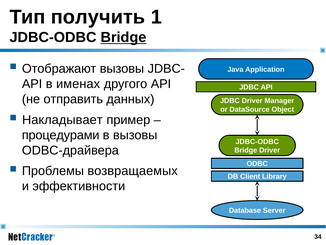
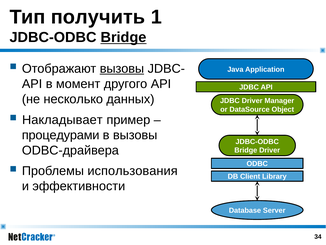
вызовы at (122, 68) underline: none -> present
именах: именах -> момент
отправить: отправить -> несколько
возвращаемых: возвращаемых -> использования
